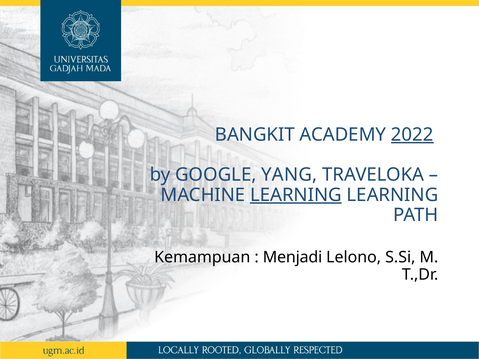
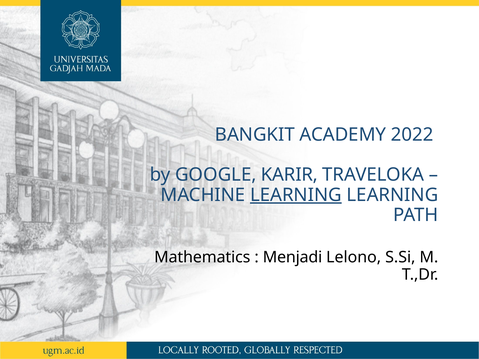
2022 underline: present -> none
YANG: YANG -> KARIR
Kemampuan: Kemampuan -> Mathematics
